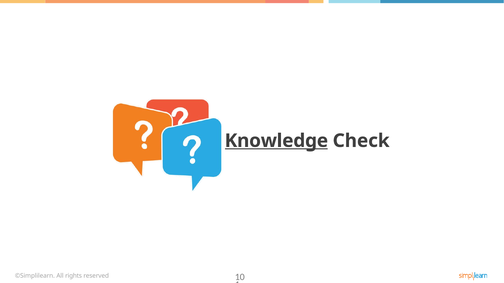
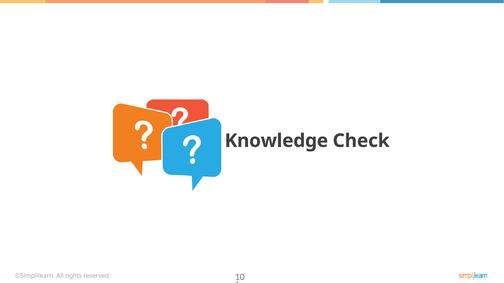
Knowledge underline: present -> none
